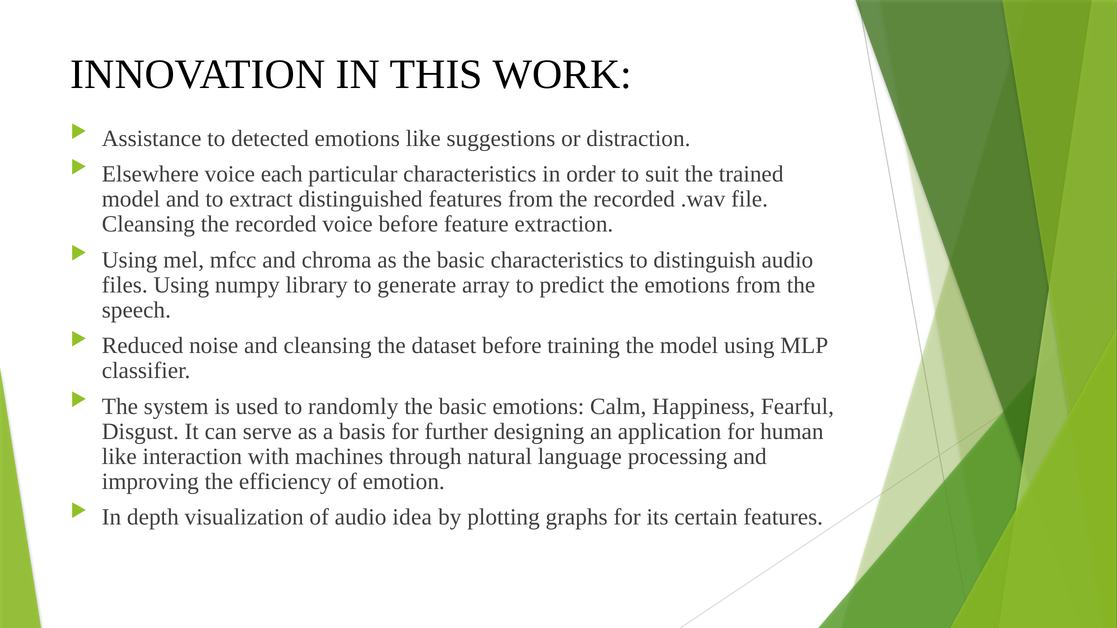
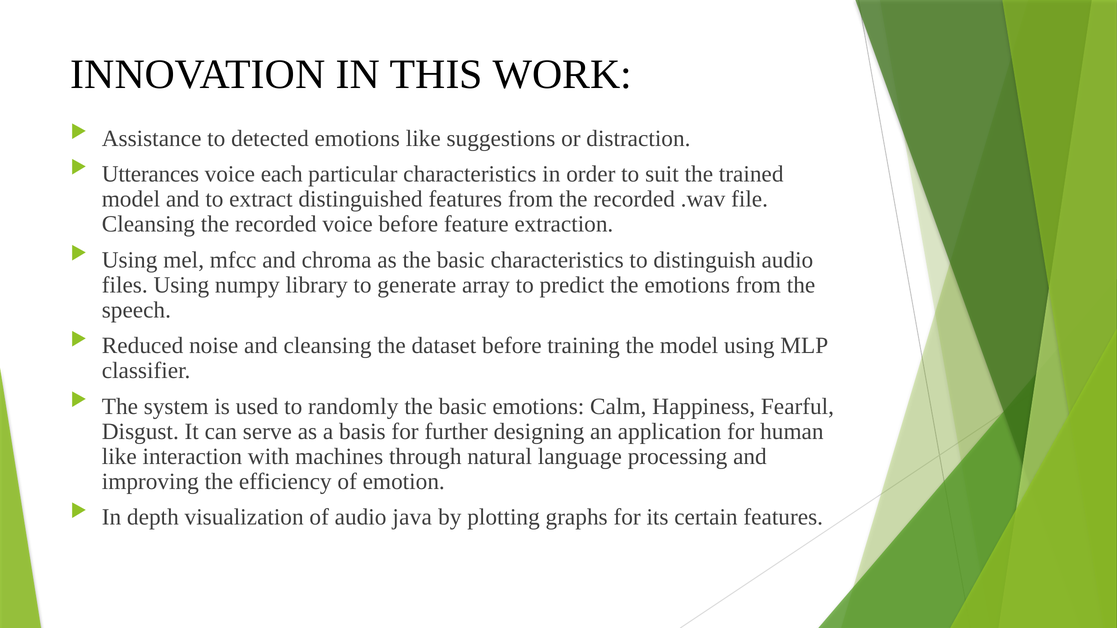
Elsewhere: Elsewhere -> Utterances
idea: idea -> java
